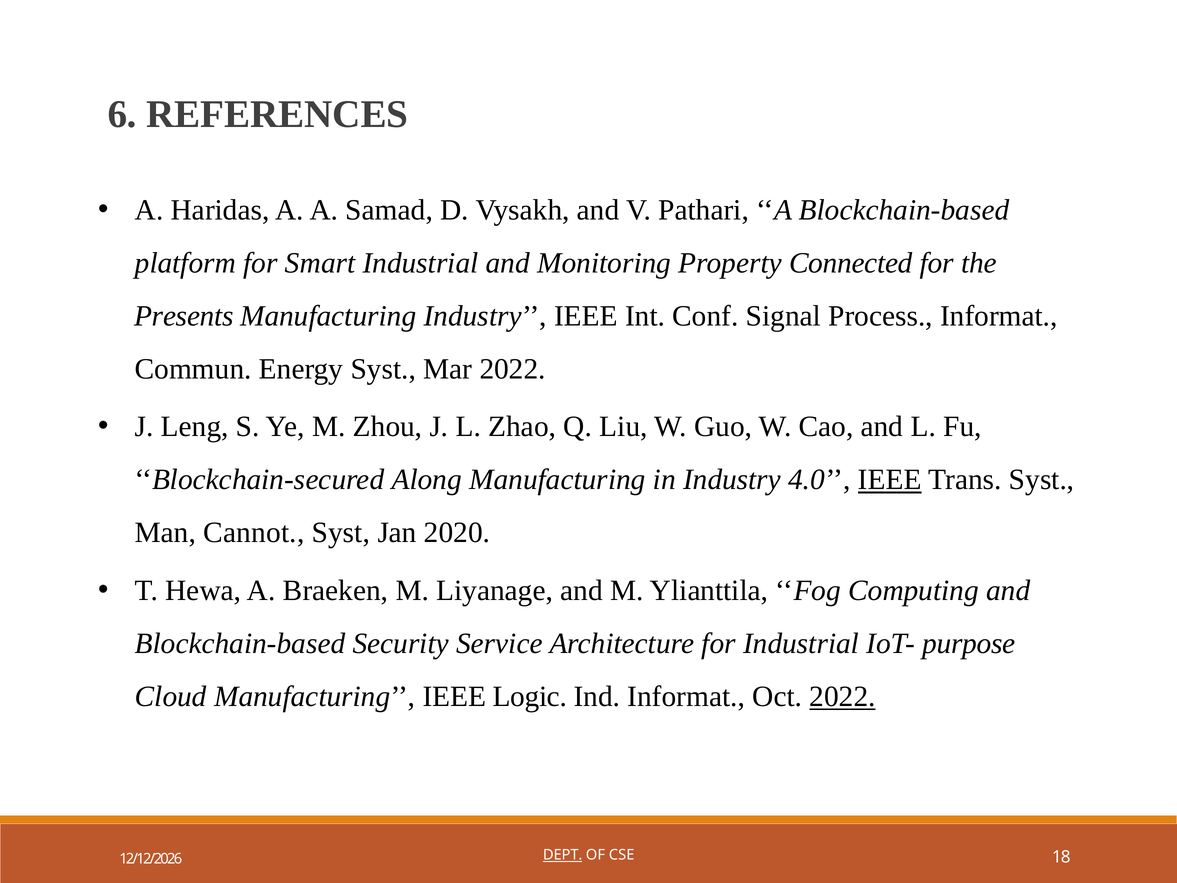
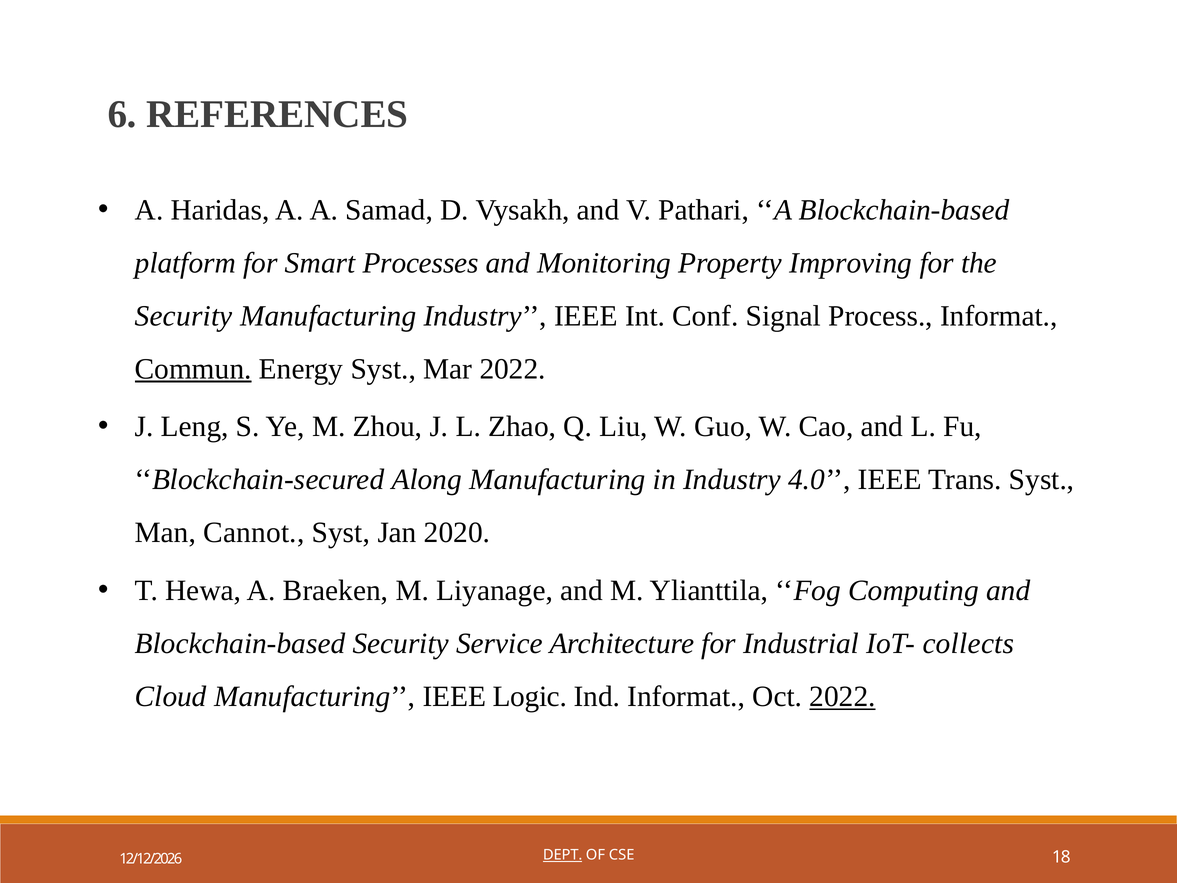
Smart Industrial: Industrial -> Processes
Connected: Connected -> Improving
Presents at (184, 316): Presents -> Security
Commun underline: none -> present
IEEE at (890, 480) underline: present -> none
purpose: purpose -> collects
